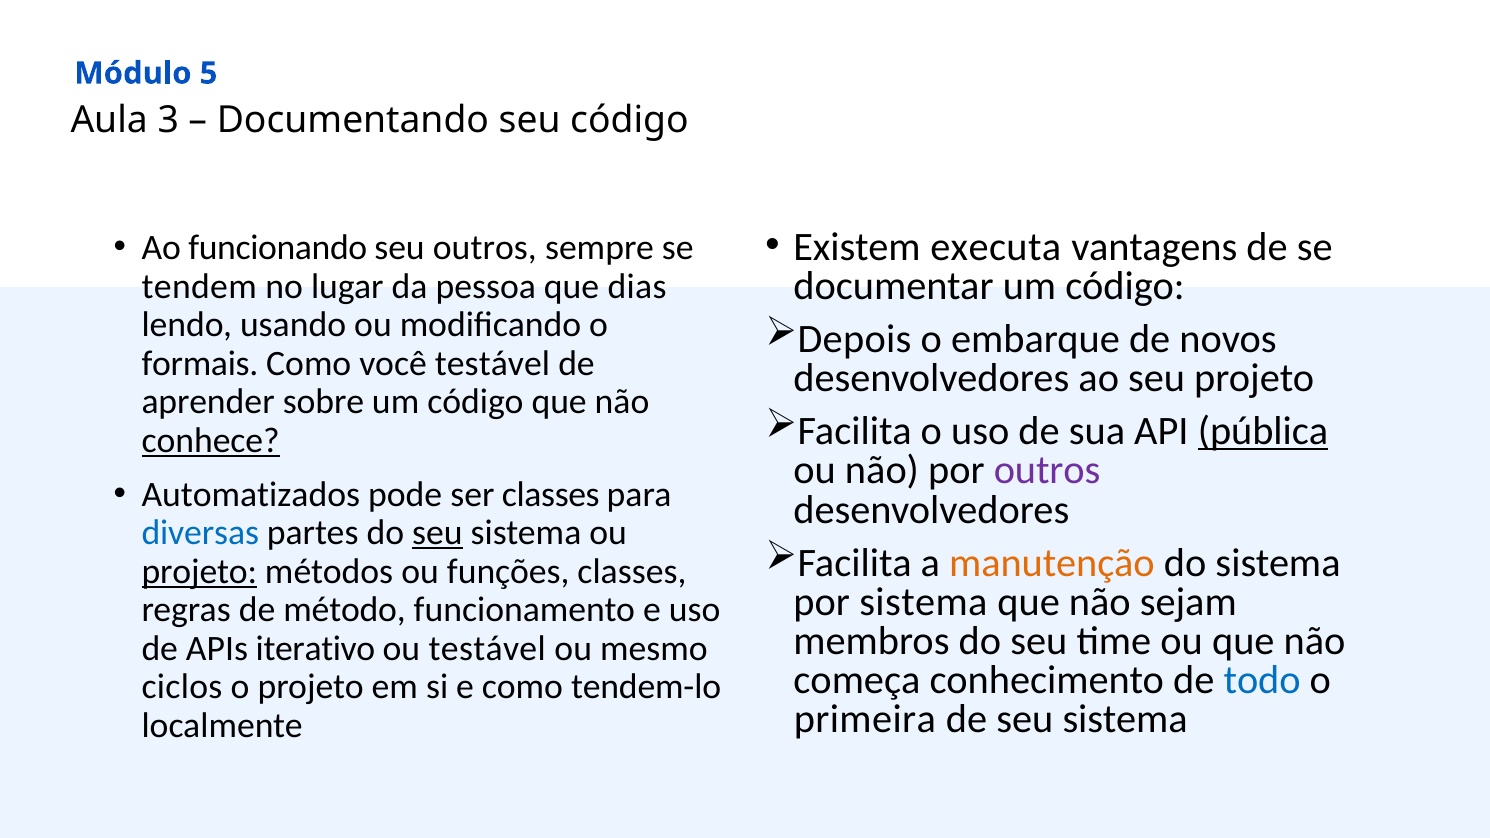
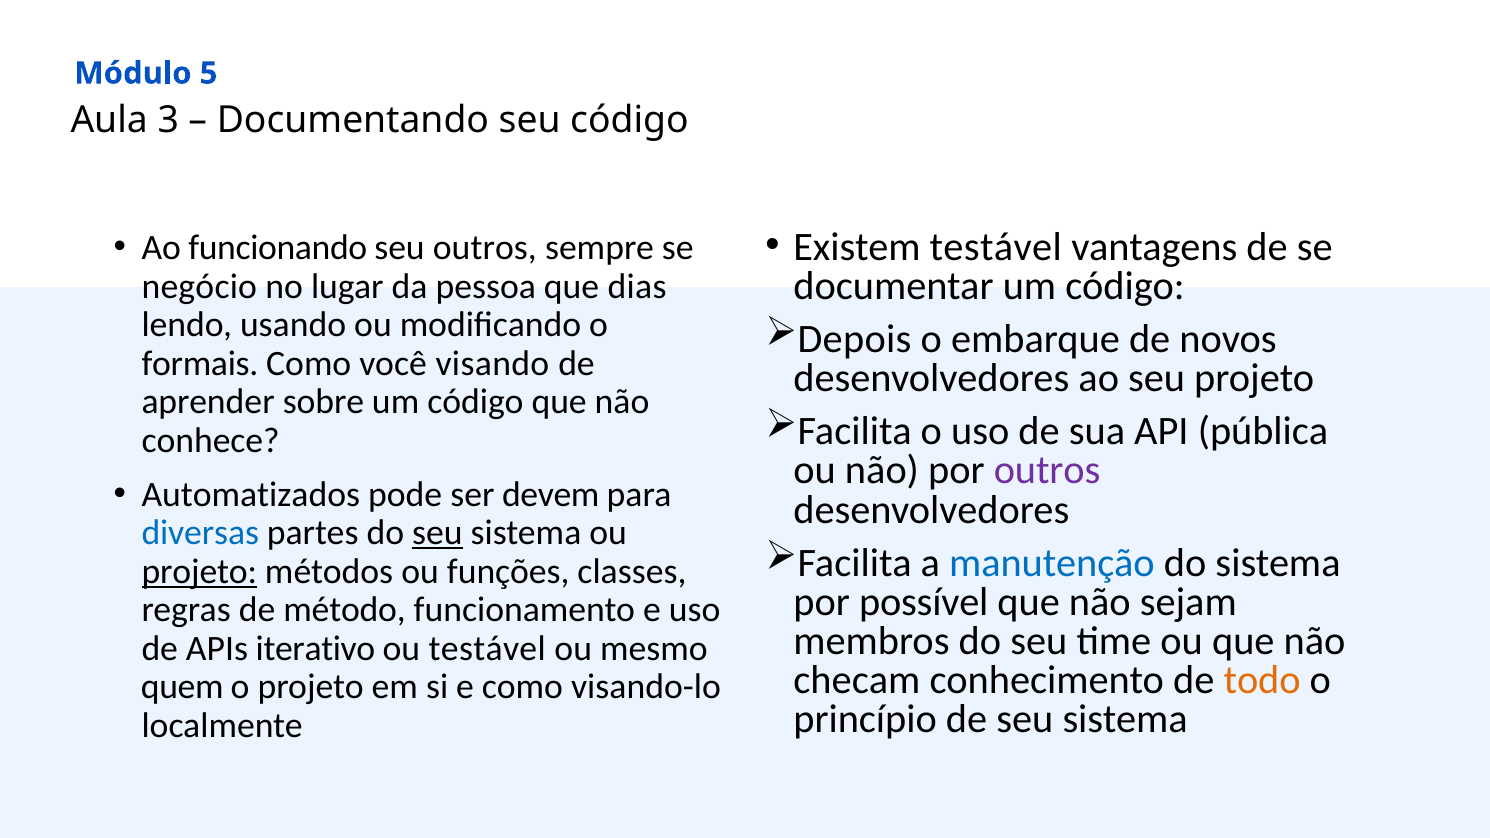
Existem executa: executa -> testável
tendem: tendem -> negócio
você testável: testável -> visando
pública underline: present -> none
conhece underline: present -> none
ser classes: classes -> devem
manutenção colour: orange -> blue
por sistema: sistema -> possível
começa: começa -> checam
todo colour: blue -> orange
ciclos: ciclos -> quem
tendem-lo: tendem-lo -> visando-lo
primeira: primeira -> princípio
